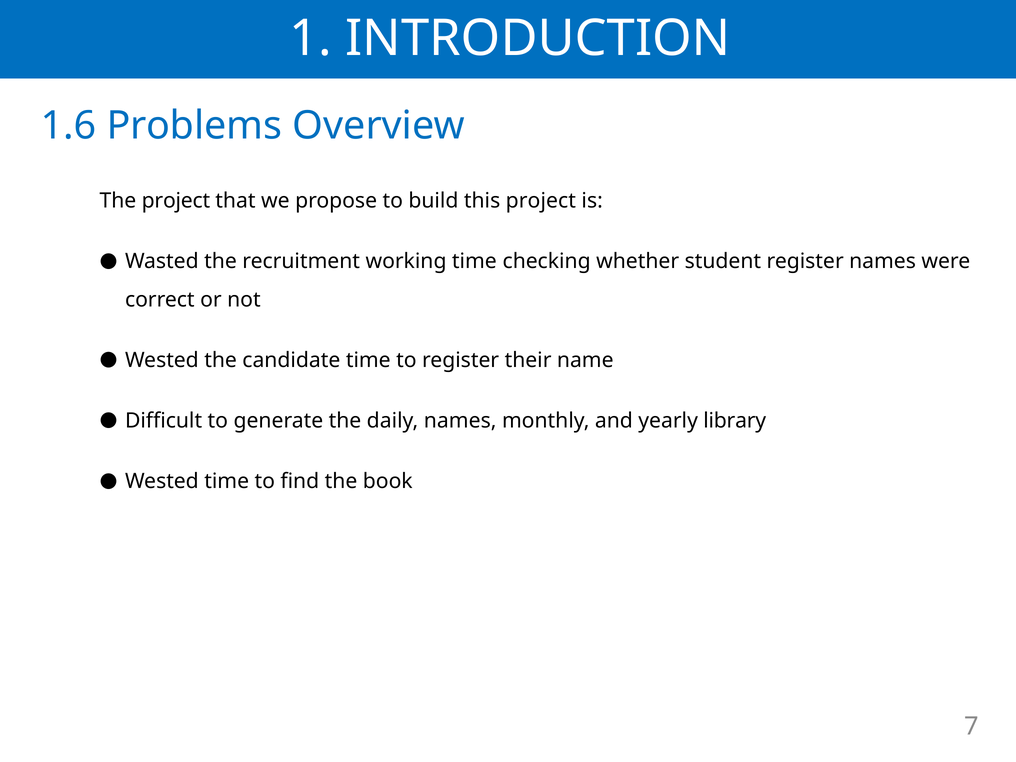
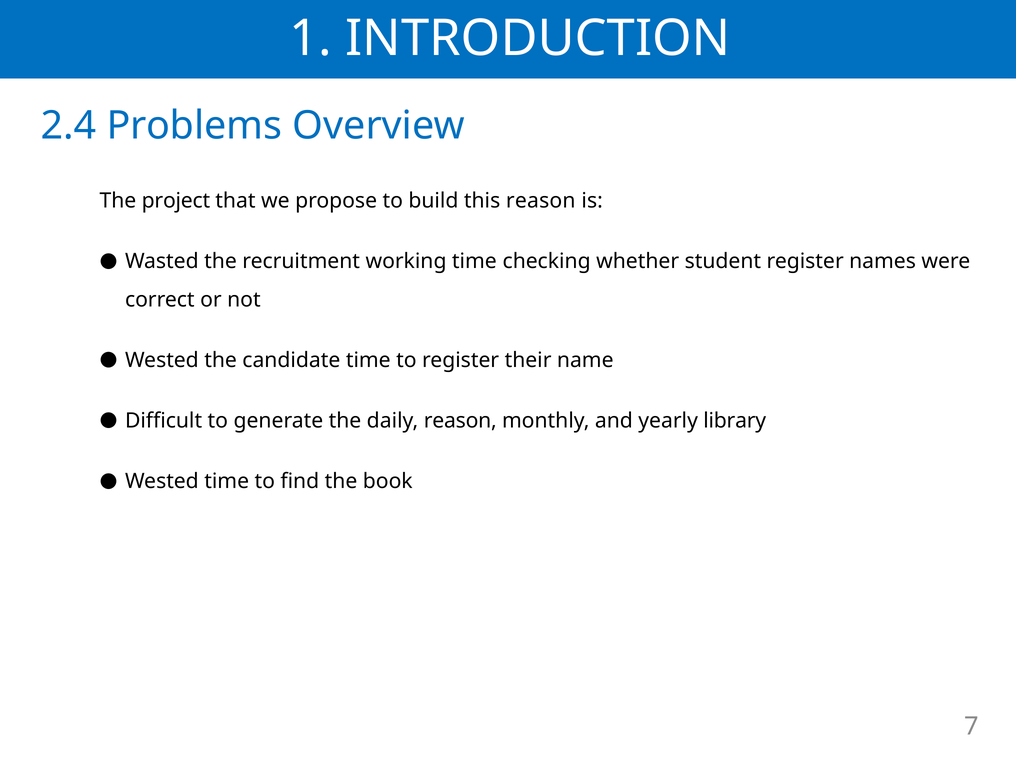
1.6: 1.6 -> 2.4
this project: project -> reason
daily names: names -> reason
